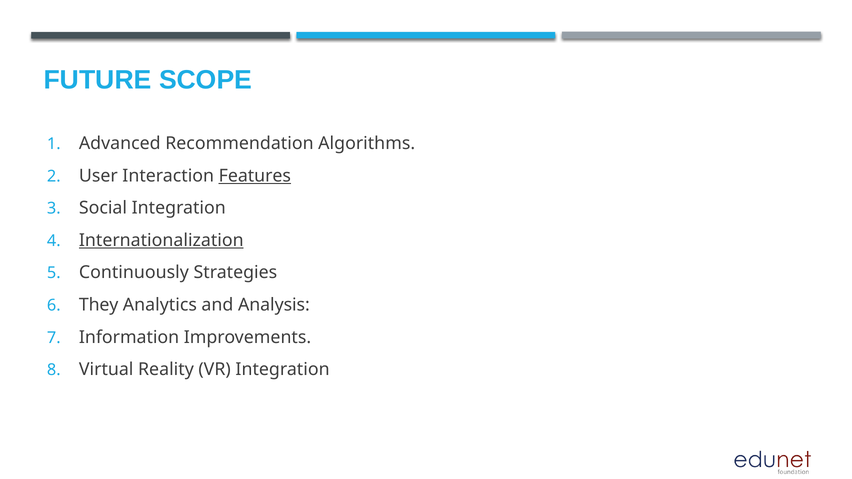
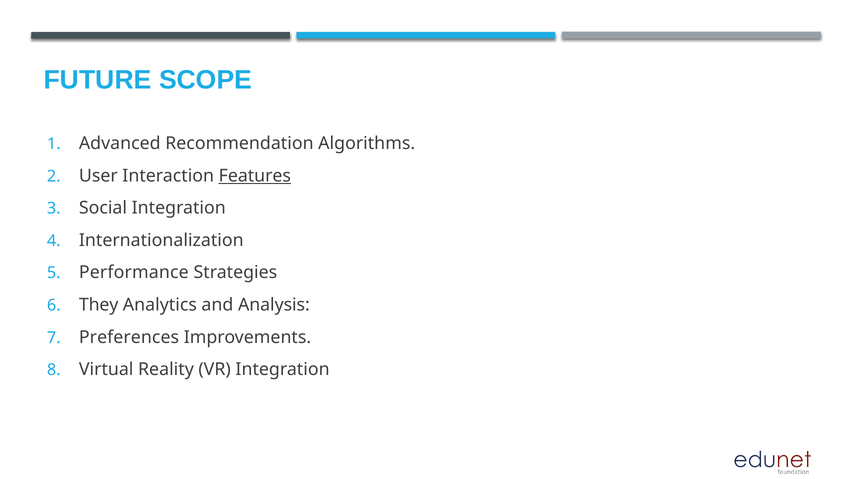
Internationalization underline: present -> none
Continuously: Continuously -> Performance
Information: Information -> Preferences
